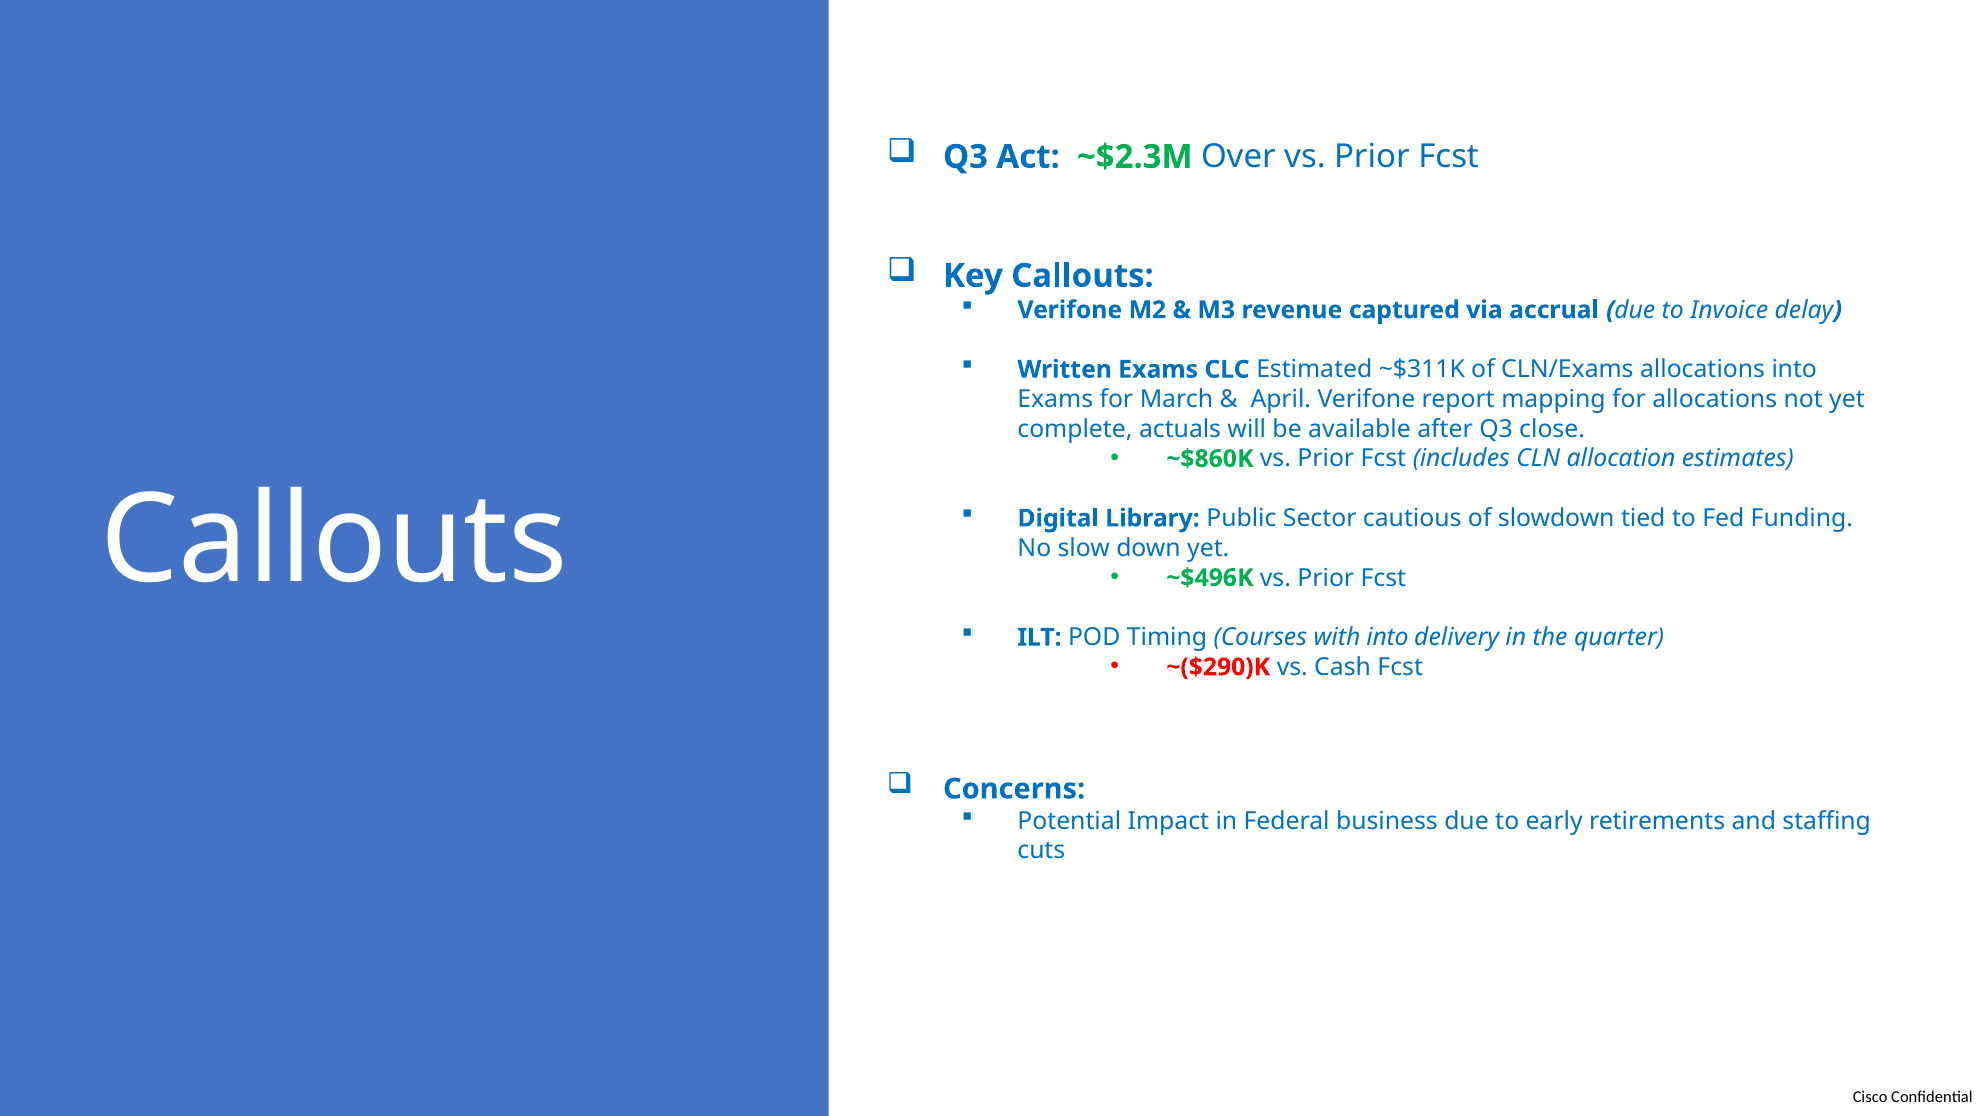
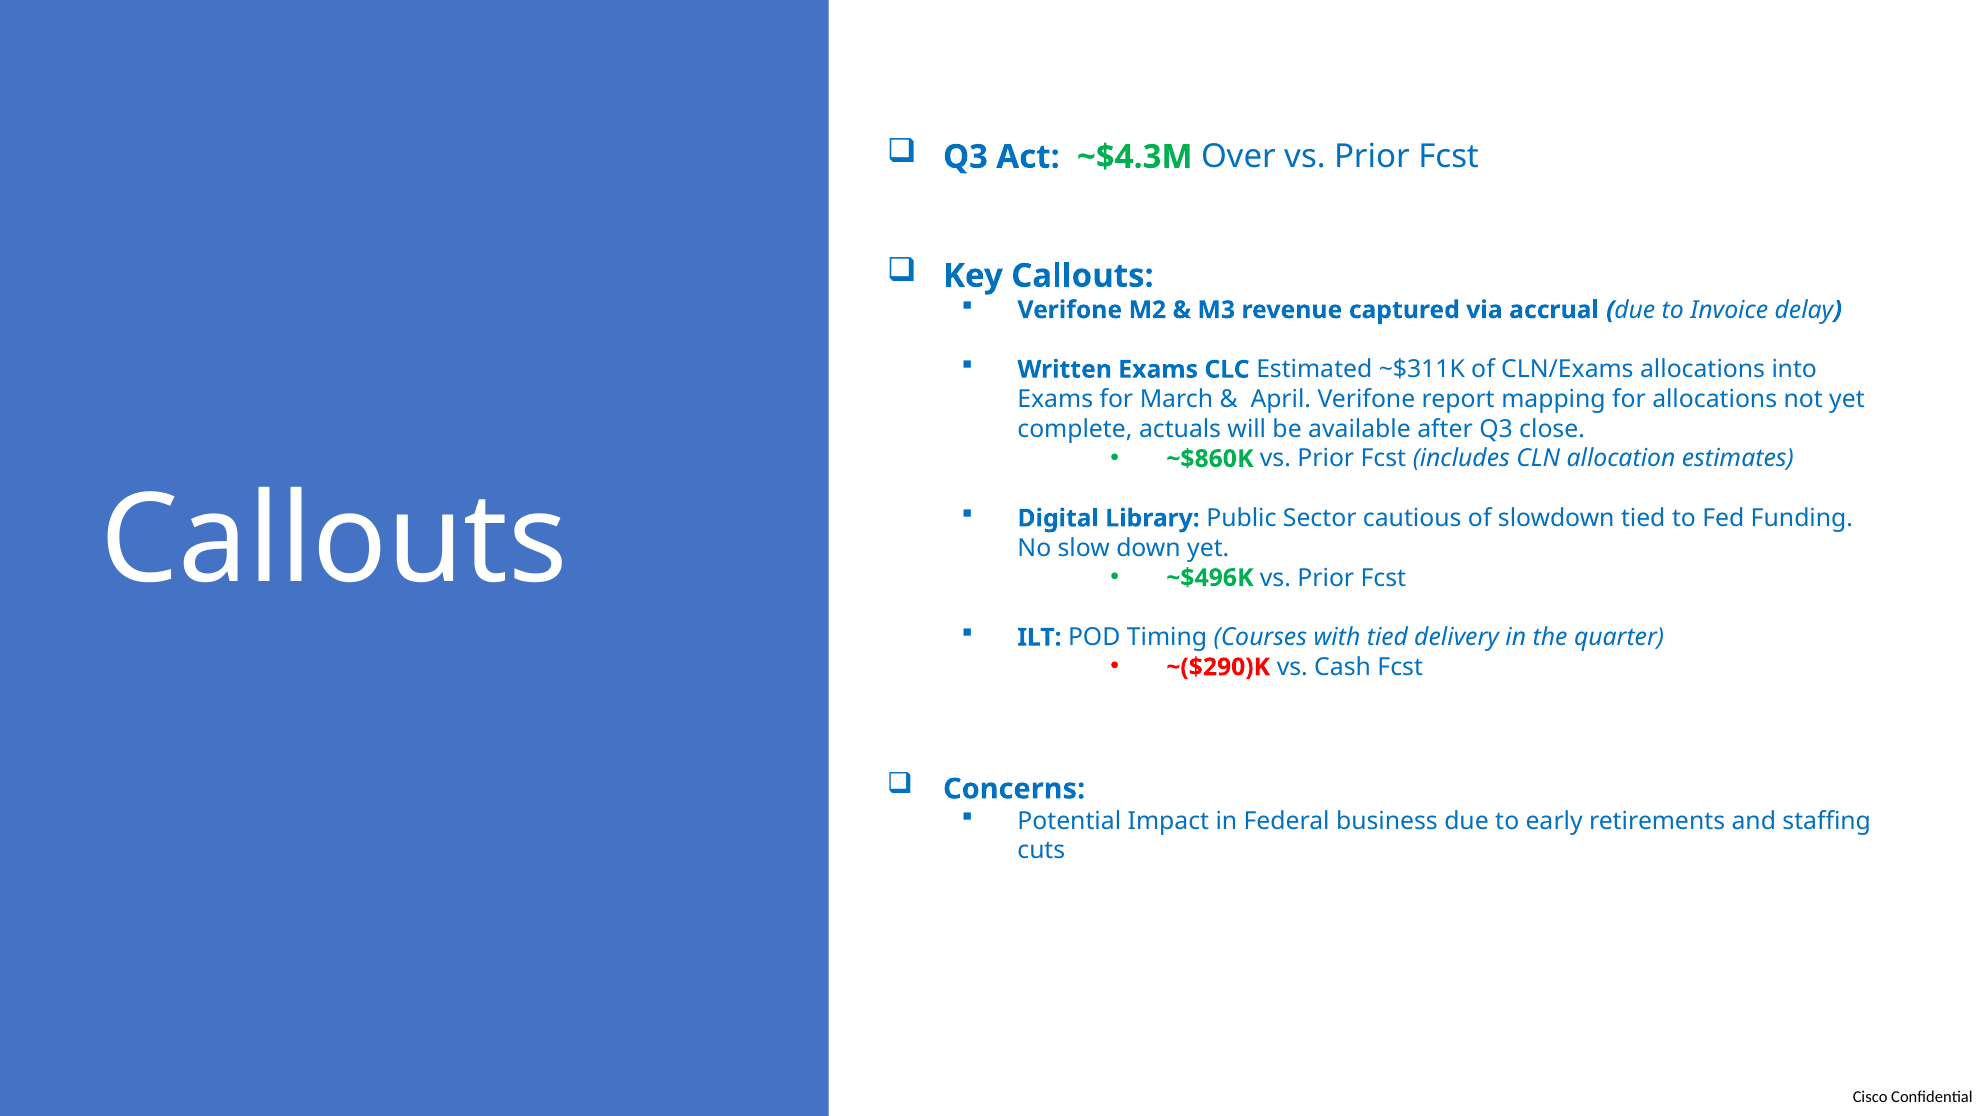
~$2.3M: ~$2.3M -> ~$4.3M
with into: into -> tied
